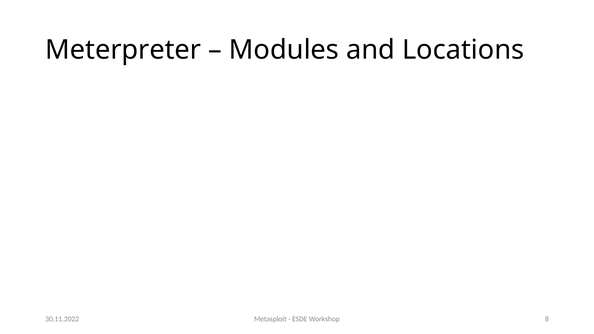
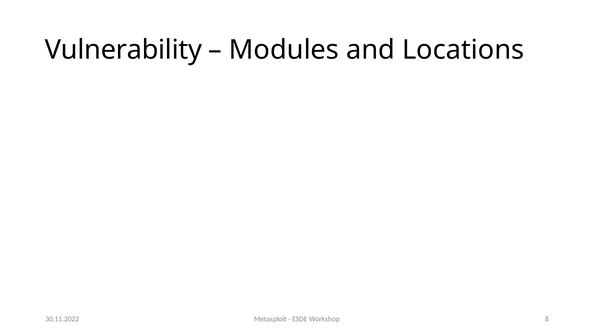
Meterpreter: Meterpreter -> Vulnerability
